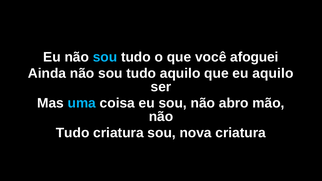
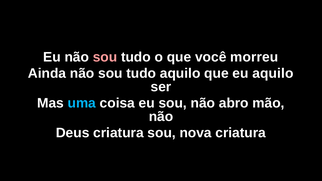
sou at (105, 57) colour: light blue -> pink
afoguei: afoguei -> morreu
Tudo at (73, 133): Tudo -> Deus
